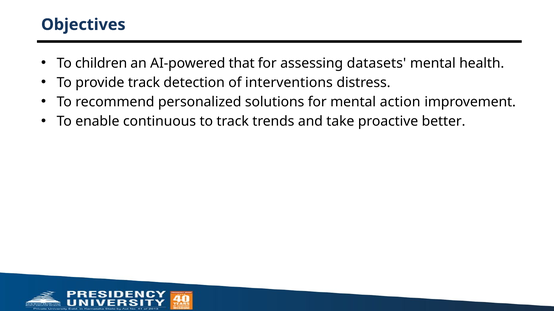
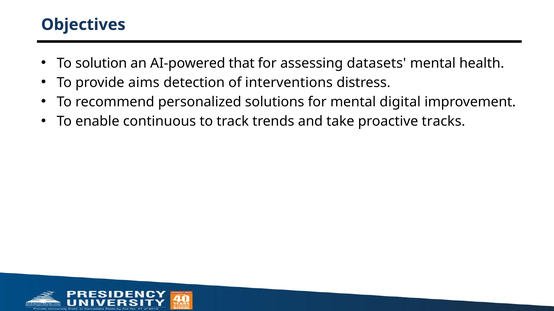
children: children -> solution
provide track: track -> aims
action: action -> digital
better: better -> tracks
